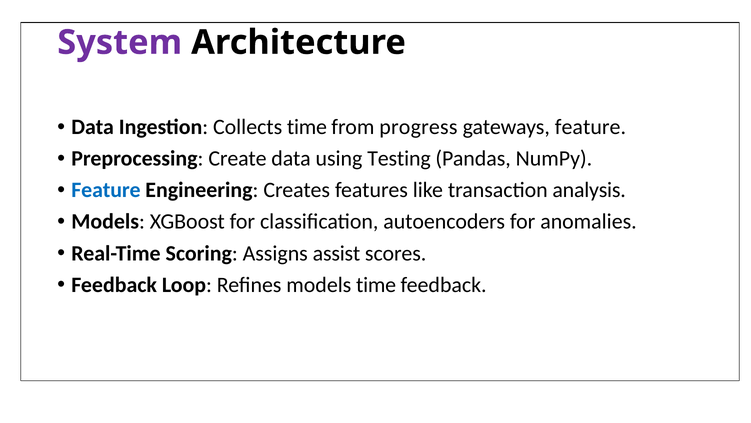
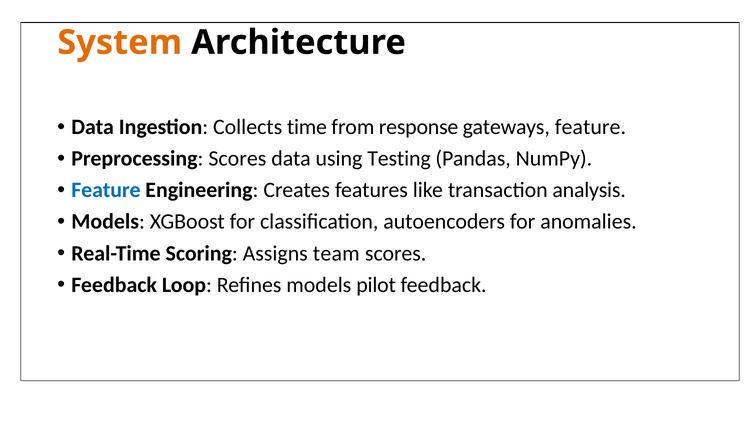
System colour: purple -> orange
progress: progress -> response
Preprocessing Create: Create -> Scores
assist: assist -> team
models time: time -> pilot
